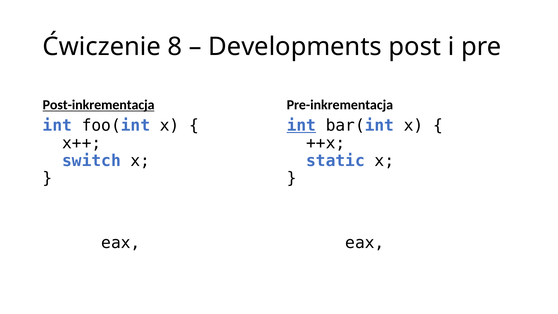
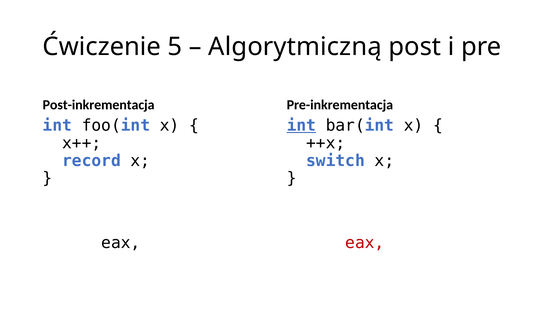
8: 8 -> 5
Developments: Developments -> Algorytmiczną
Post-inkrementacja underline: present -> none
switch: switch -> record
static: static -> switch
eax at (365, 243) colour: black -> red
